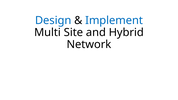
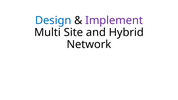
Implement colour: blue -> purple
